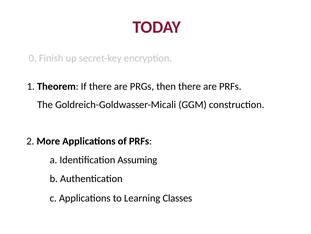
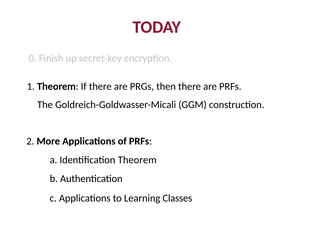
Identification Assuming: Assuming -> Theorem
